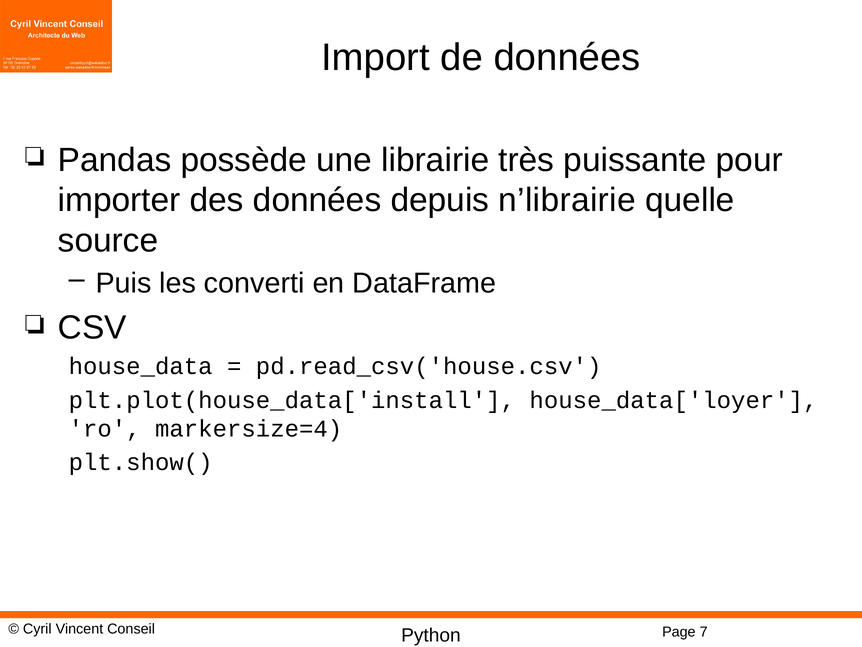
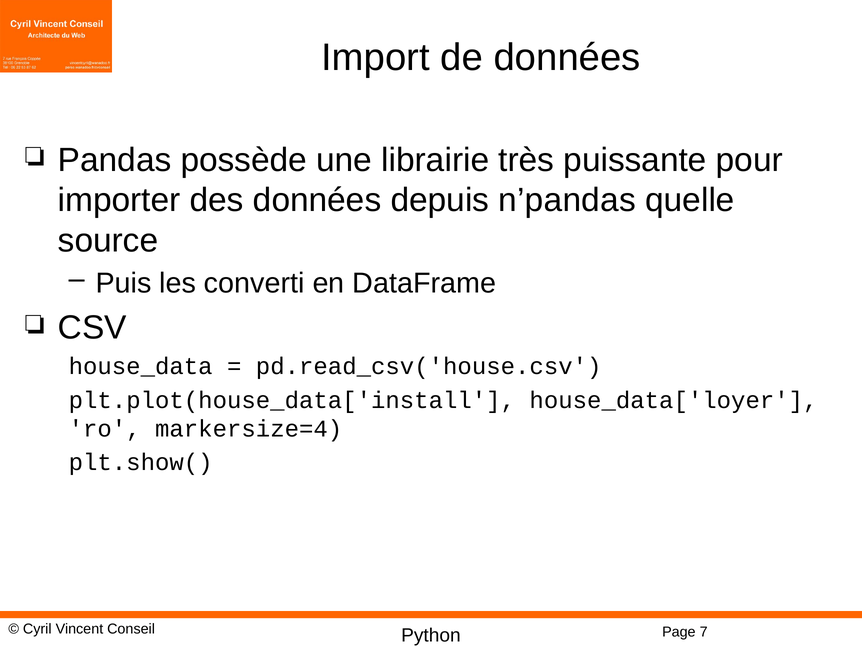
n’librairie: n’librairie -> n’pandas
